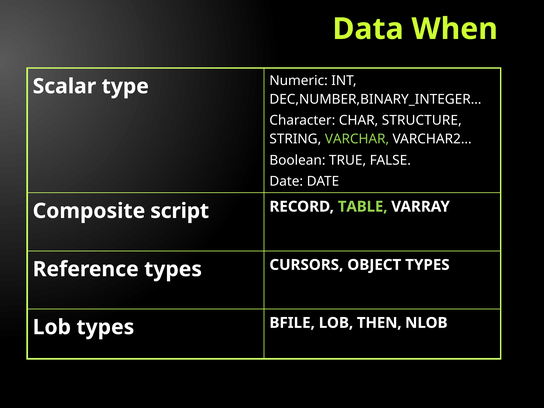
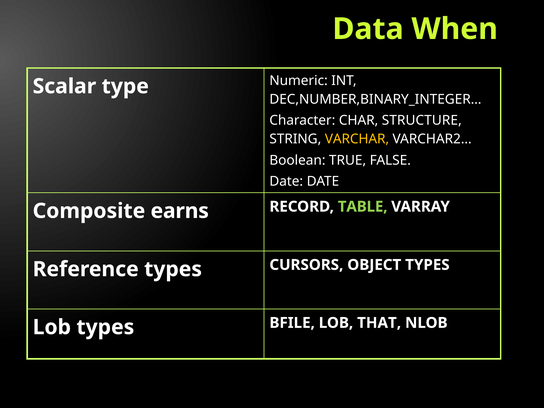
VARCHAR colour: light green -> yellow
script: script -> earns
THEN: THEN -> THAT
